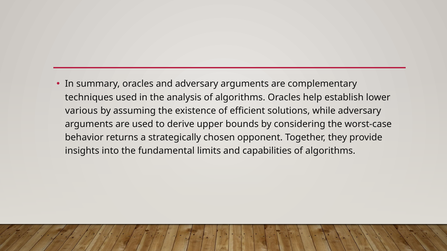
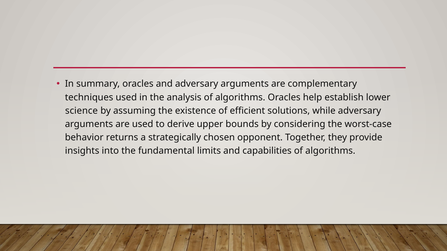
various: various -> science
